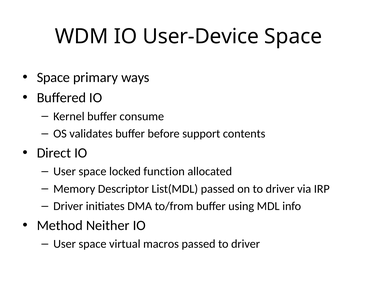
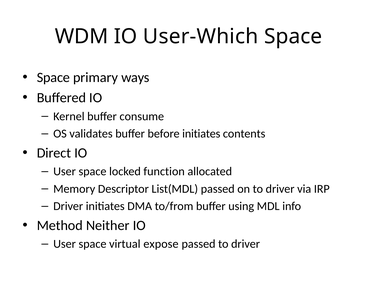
User-Device: User-Device -> User-Which
before support: support -> initiates
macros: macros -> expose
